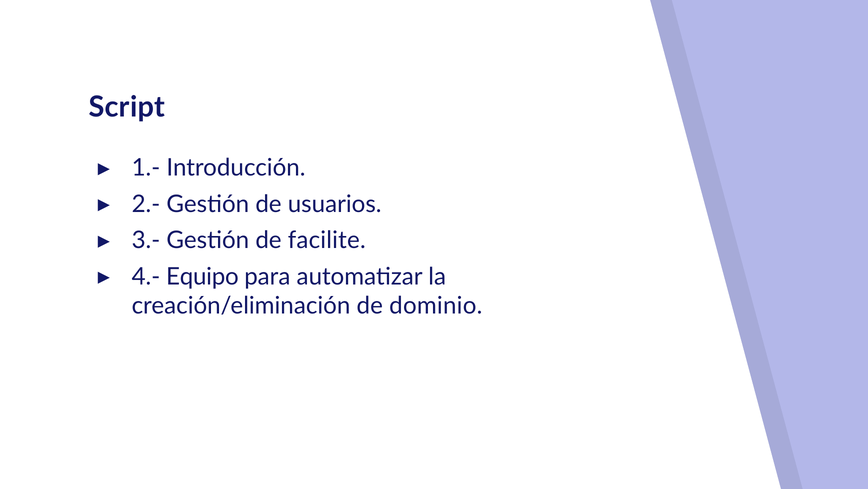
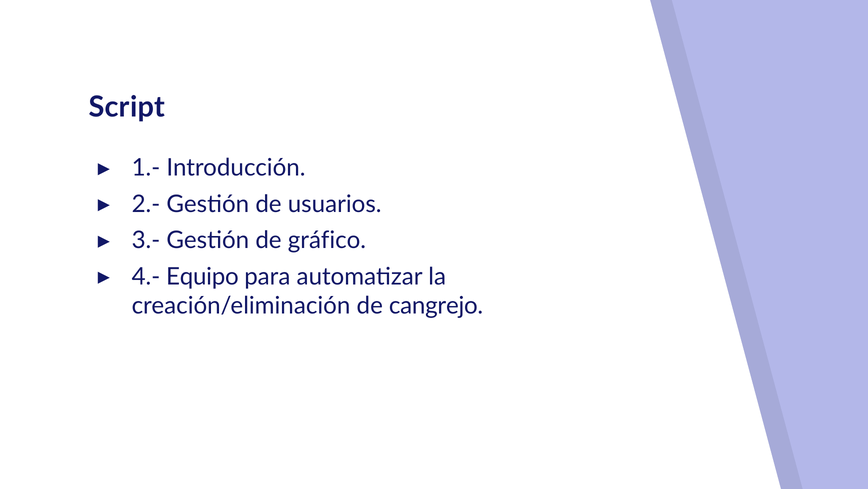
facilite: facilite -> gráfico
dominio: dominio -> cangrejo
